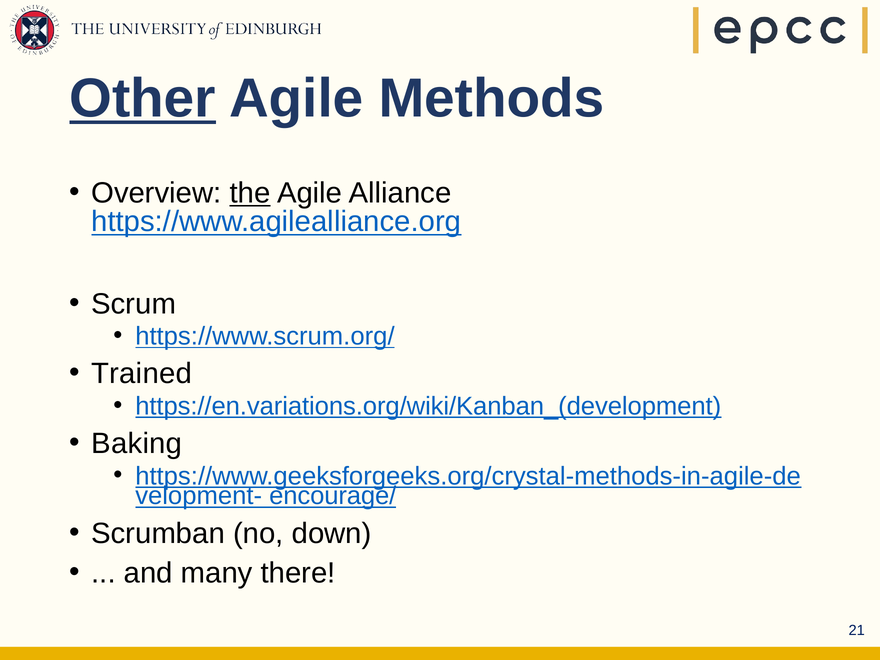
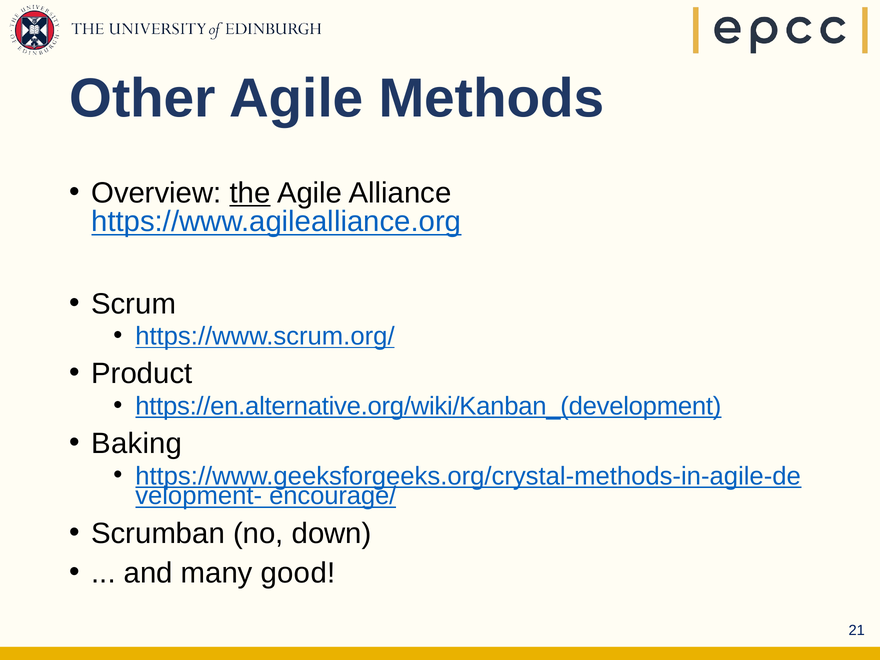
Other underline: present -> none
Trained: Trained -> Product
https://en.variations.org/wiki/Kanban_(development: https://en.variations.org/wiki/Kanban_(development -> https://en.alternative.org/wiki/Kanban_(development
there: there -> good
